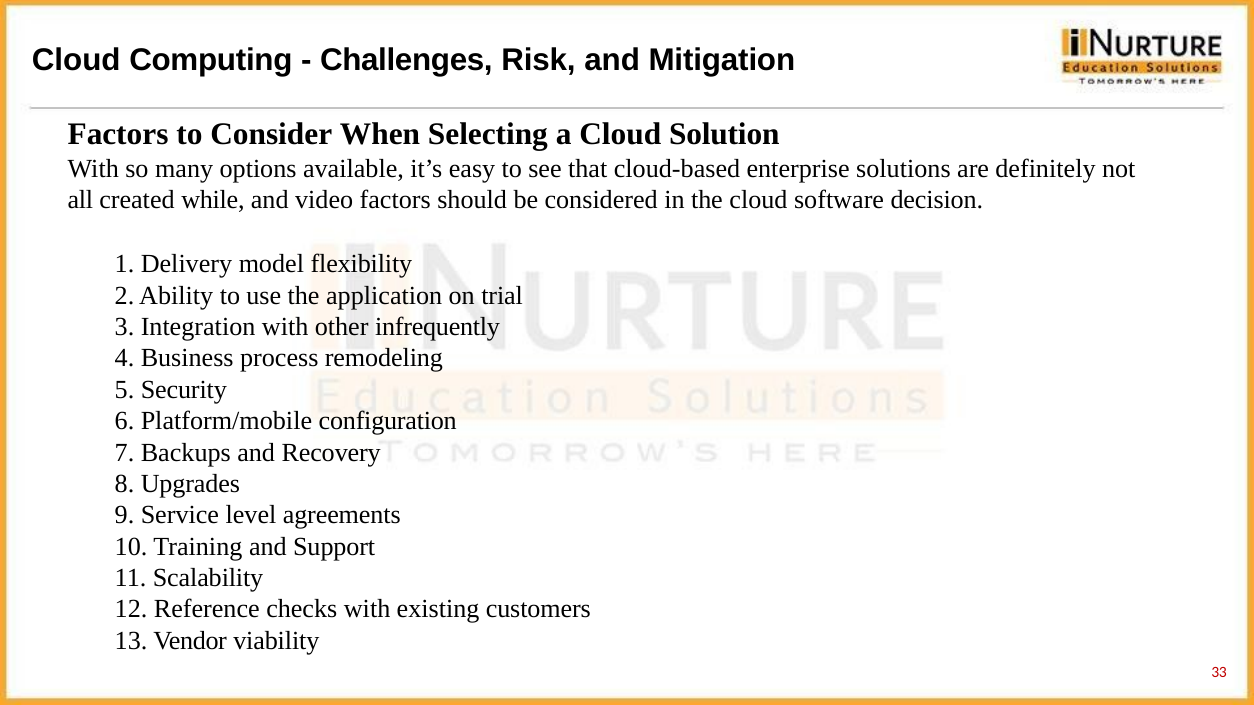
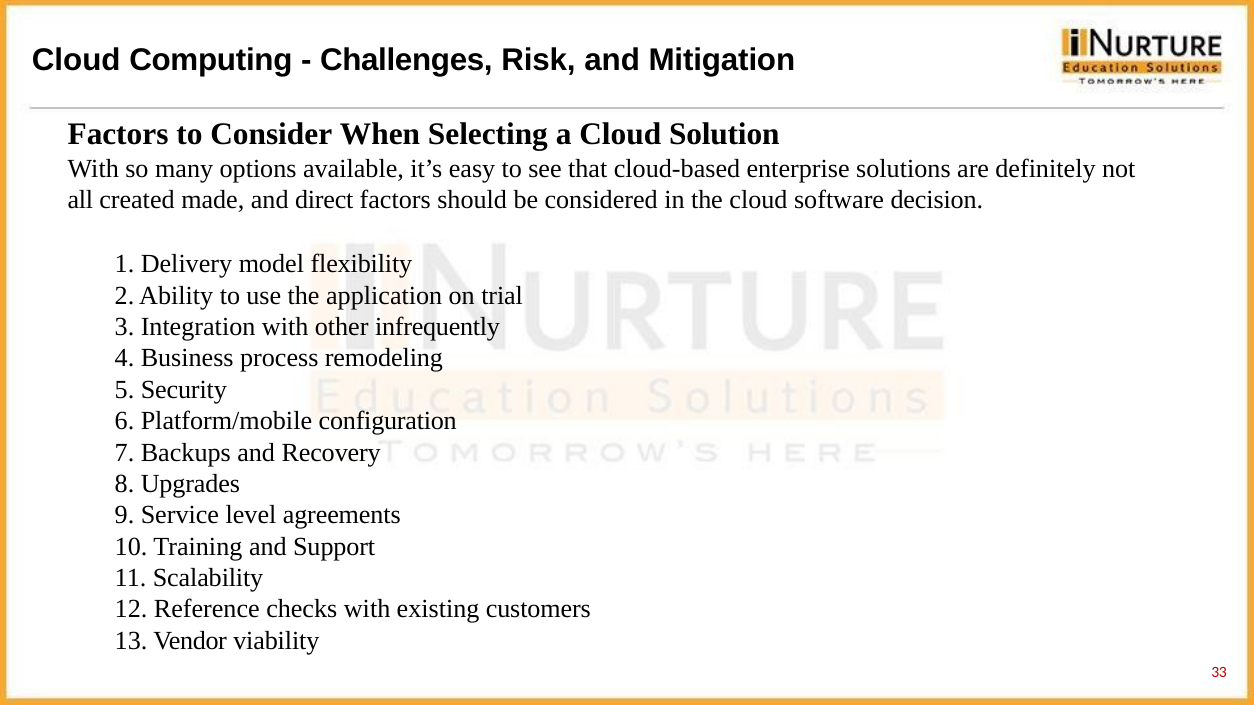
while: while -> made
video: video -> direct
